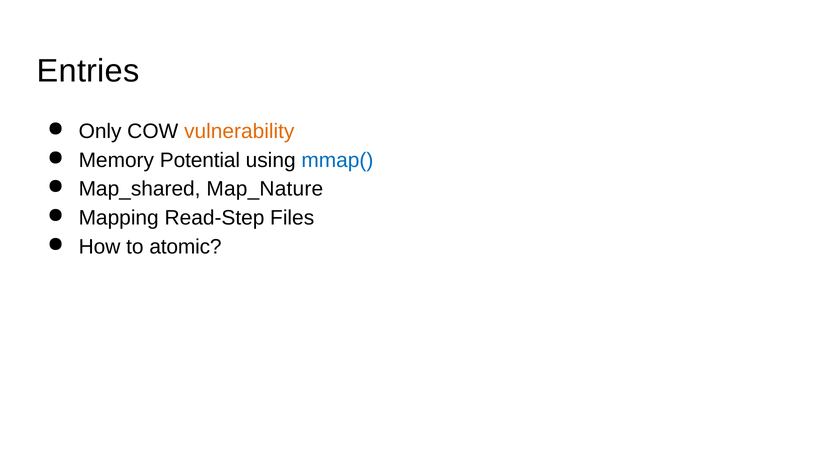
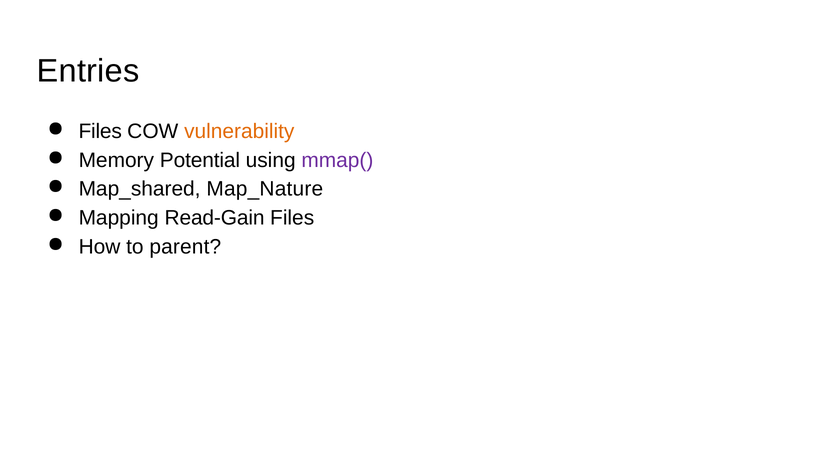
Only at (100, 131): Only -> Files
mmap( colour: blue -> purple
Read-Step: Read-Step -> Read-Gain
atomic: atomic -> parent
